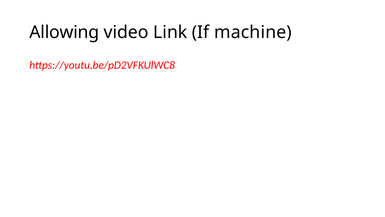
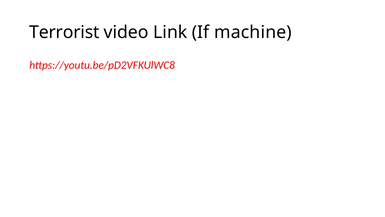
Allowing: Allowing -> Terrorist
